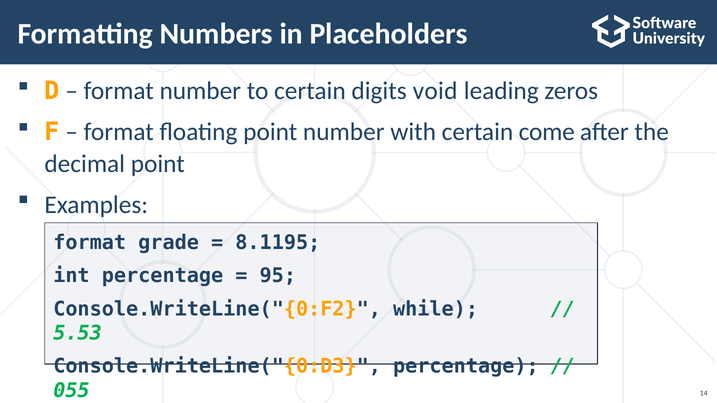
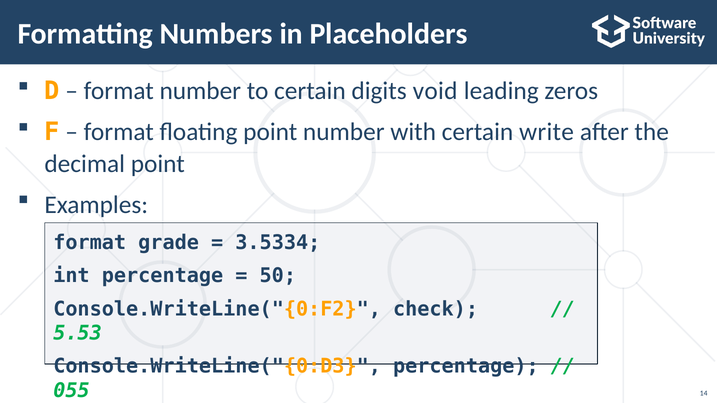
come: come -> write
8.1195: 8.1195 -> 3.5334
95: 95 -> 50
while: while -> check
